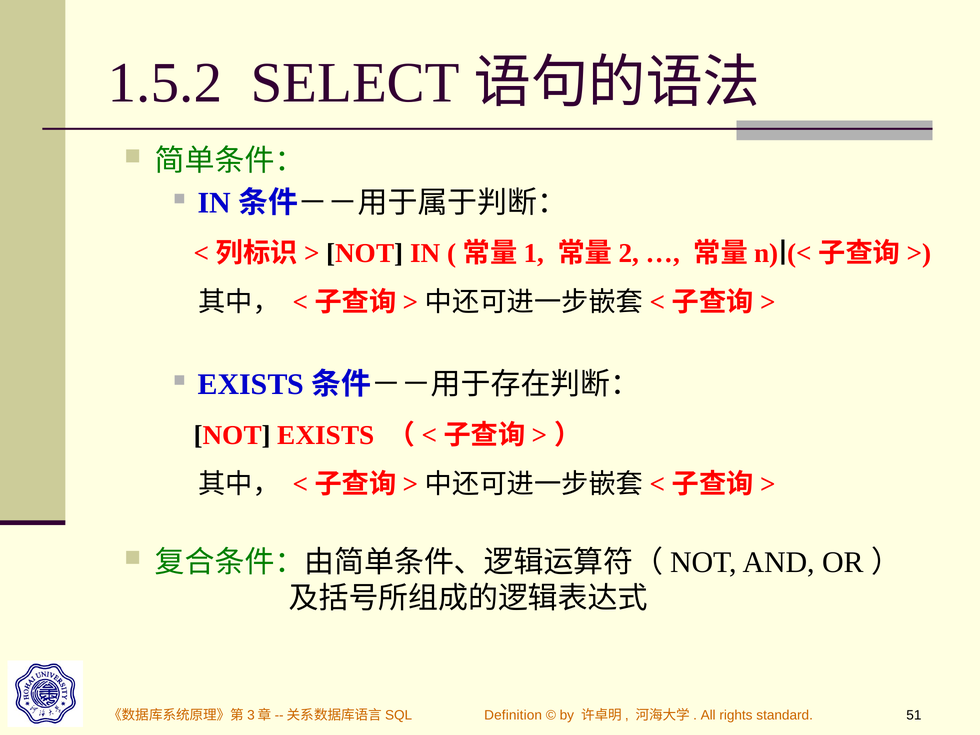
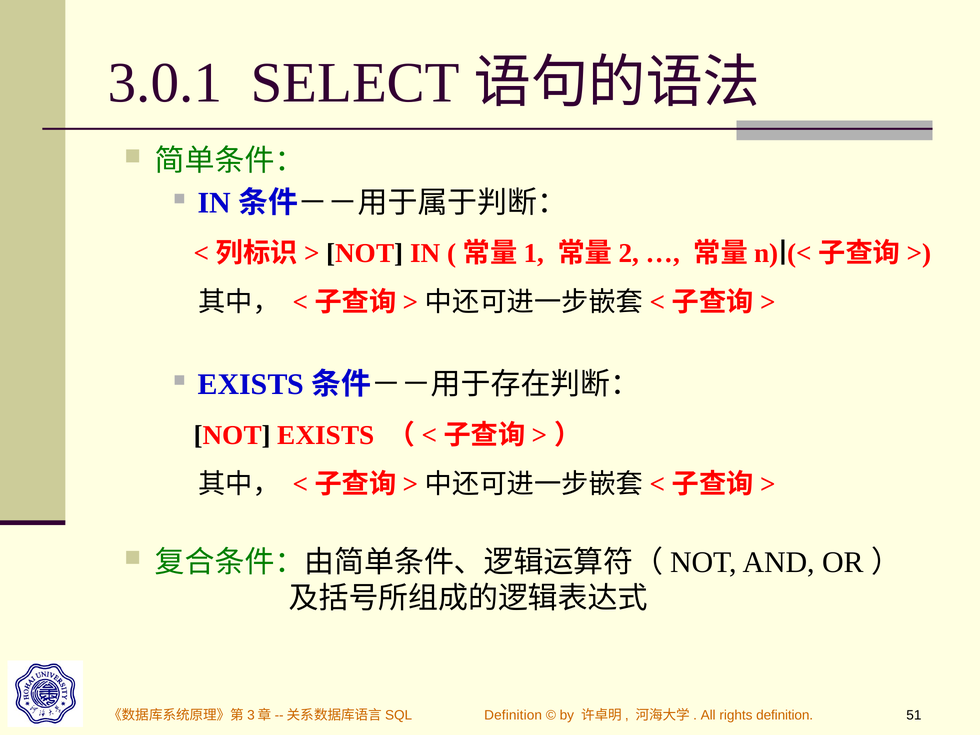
1.5.2: 1.5.2 -> 3.0.1
rights standard: standard -> definition
